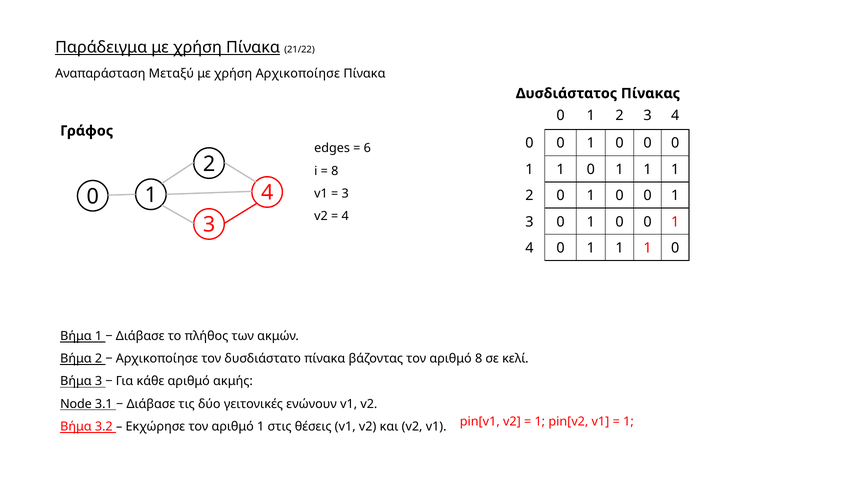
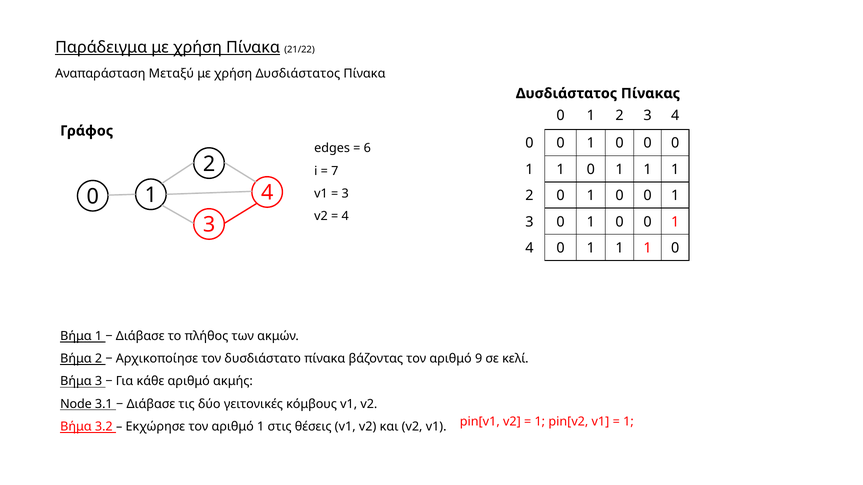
χρήση Αρχικοποίησε: Αρχικοποίησε -> Δυσδιάστατος
8 at (335, 171): 8 -> 7
αριθμό 8: 8 -> 9
ενώνουν: ενώνουν -> κόμβους
